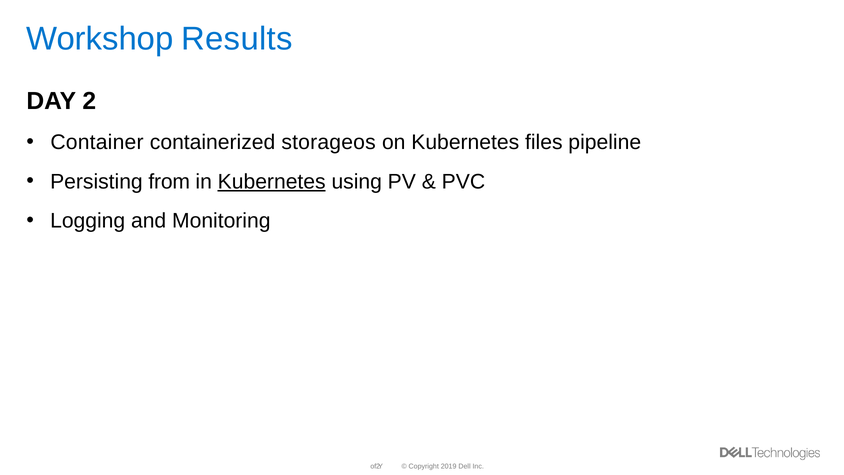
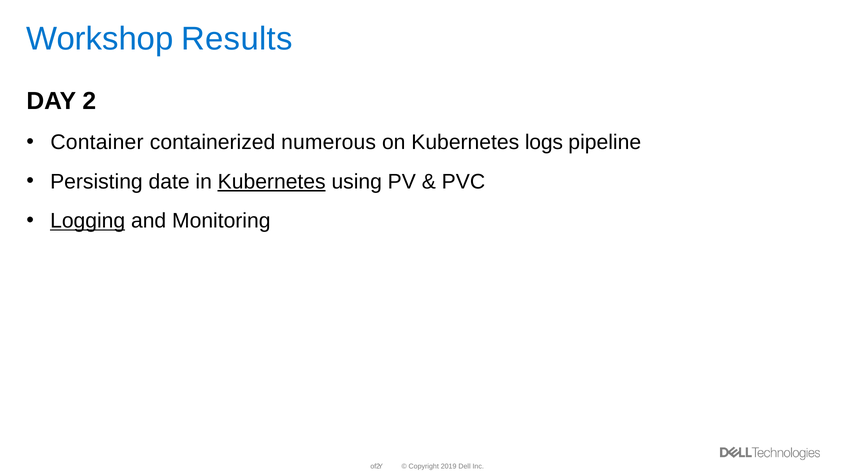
storageos: storageos -> numerous
files: files -> logs
from: from -> date
Logging underline: none -> present
